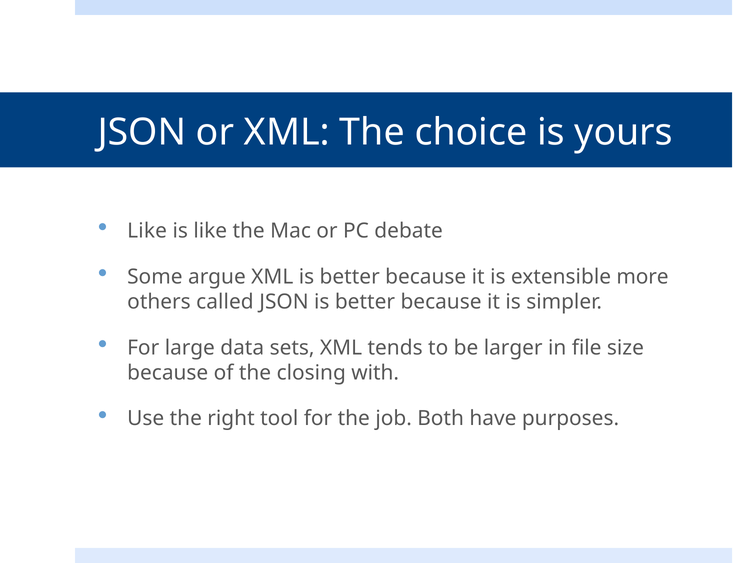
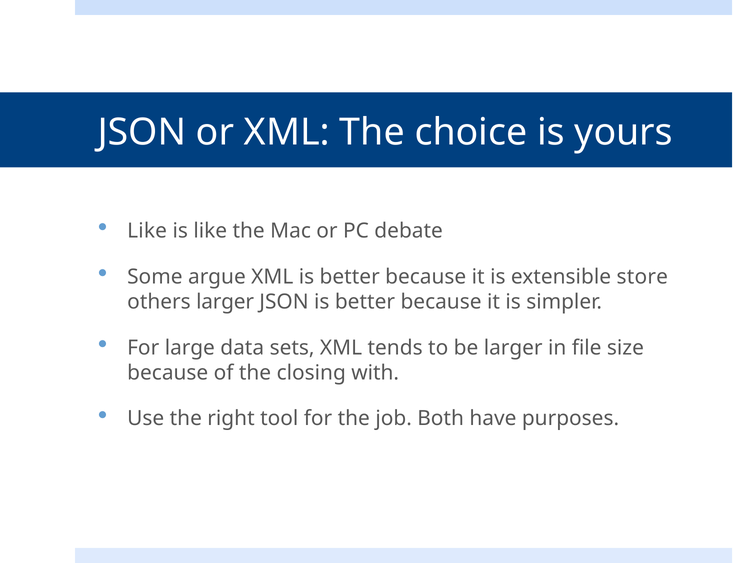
more: more -> store
others called: called -> larger
